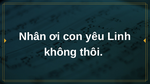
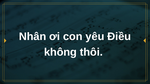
Linh: Linh -> Điều
